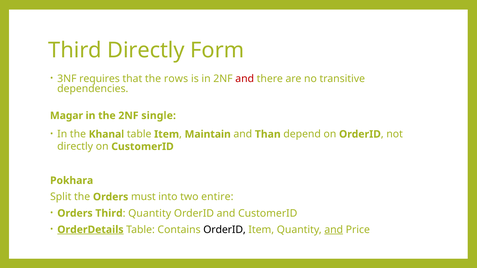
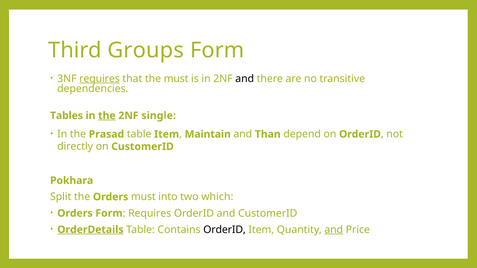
Third Directly: Directly -> Groups
requires at (100, 79) underline: none -> present
the rows: rows -> must
and at (245, 79) colour: red -> black
Magar: Magar -> Tables
the at (107, 116) underline: none -> present
Khanal: Khanal -> Prasad
entire: entire -> which
Orders Third: Third -> Form
Quantity at (150, 213): Quantity -> Requires
